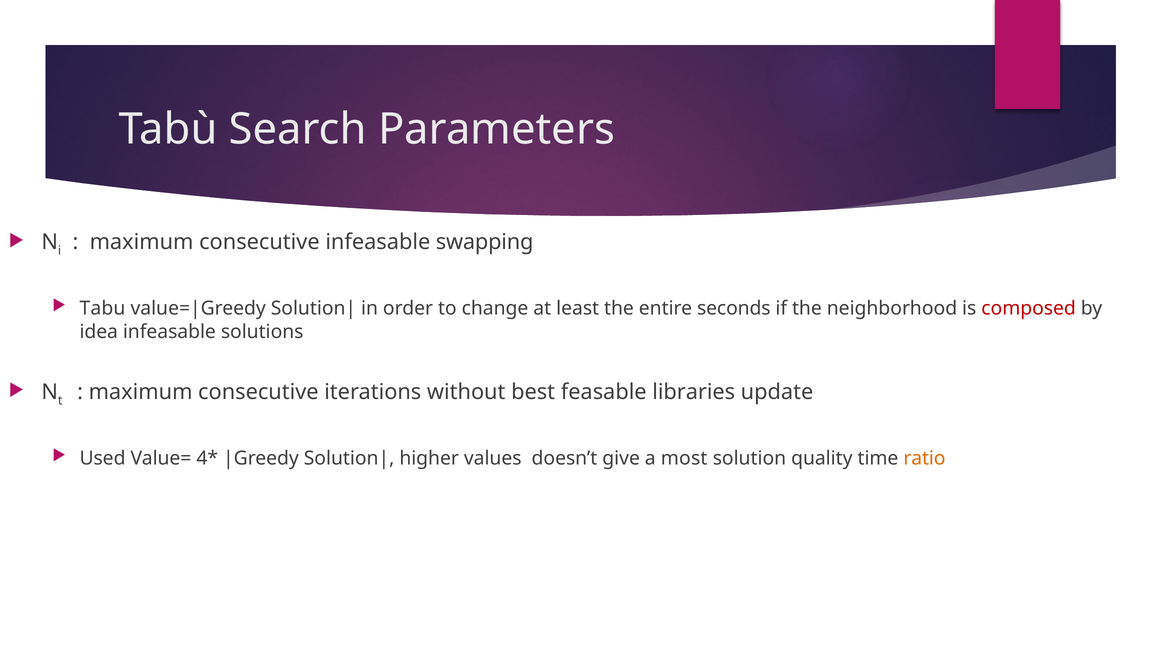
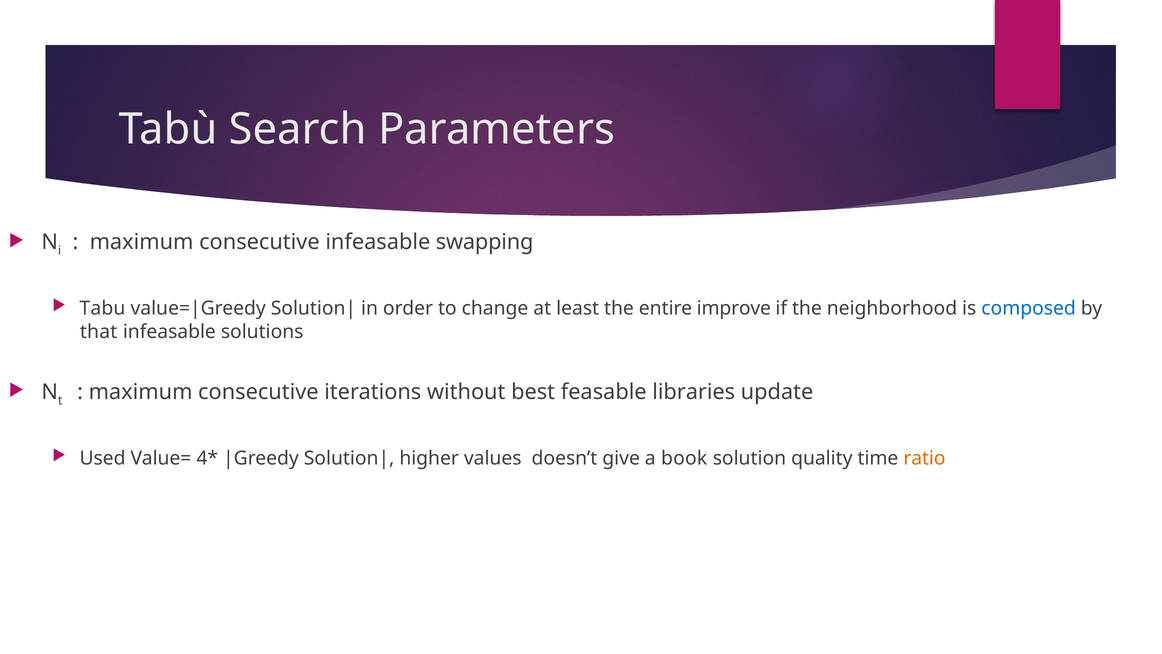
seconds: seconds -> improve
composed colour: red -> blue
idea: idea -> that
most: most -> book
